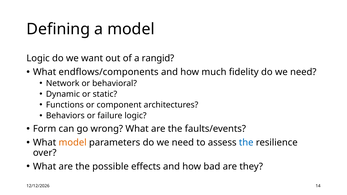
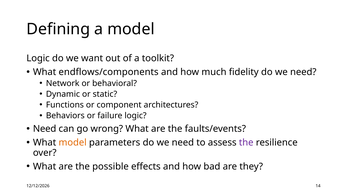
rangid: rangid -> toolkit
Form at (45, 129): Form -> Need
the at (246, 143) colour: blue -> purple
